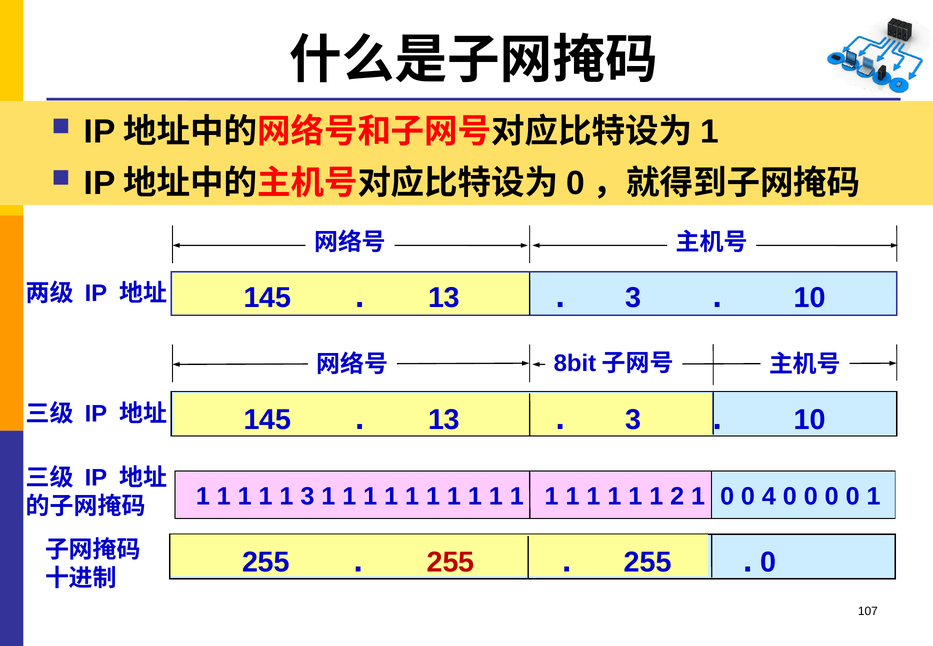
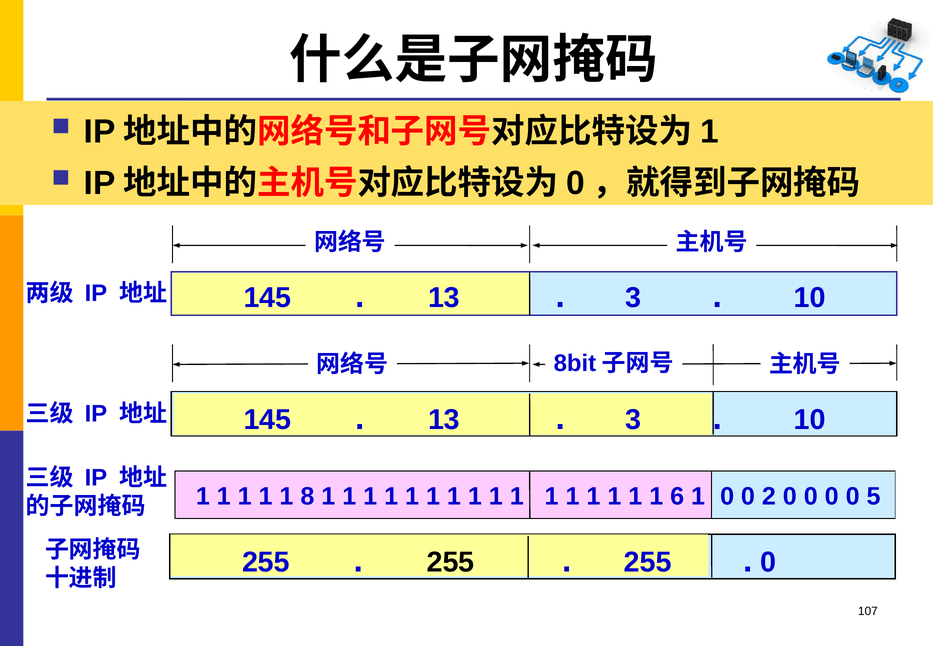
1 3: 3 -> 8
2: 2 -> 6
4: 4 -> 2
0 1: 1 -> 5
255 at (450, 562) colour: red -> black
